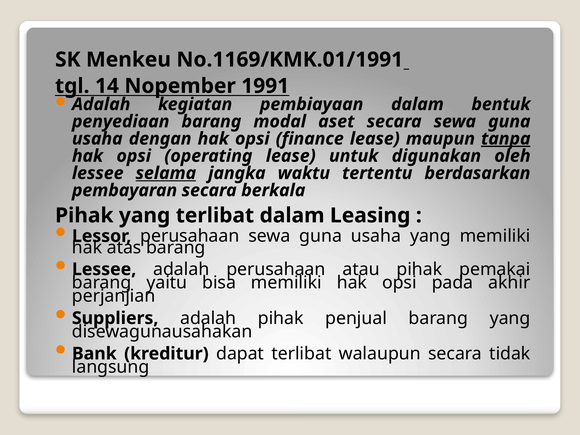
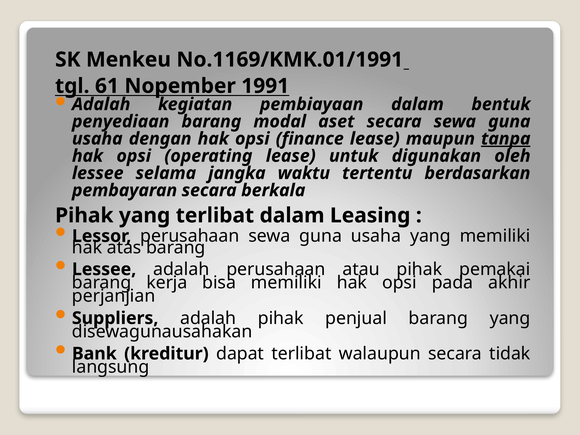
14: 14 -> 61
selama underline: present -> none
yaitu: yaitu -> kerja
